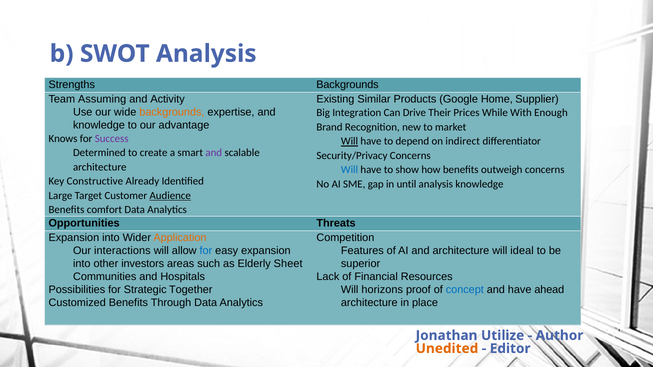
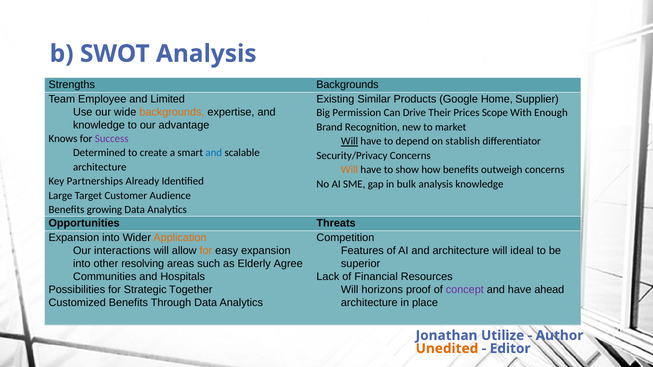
Assuming: Assuming -> Employee
Activity: Activity -> Limited
Integration: Integration -> Permission
While: While -> Scope
indirect: indirect -> stablish
and at (214, 153) colour: purple -> blue
Will at (350, 170) colour: blue -> orange
Constructive: Constructive -> Partnerships
until: until -> bulk
Audience underline: present -> none
comfort: comfort -> growing
for at (206, 251) colour: blue -> orange
investors: investors -> resolving
Sheet: Sheet -> Agree
concept colour: blue -> purple
